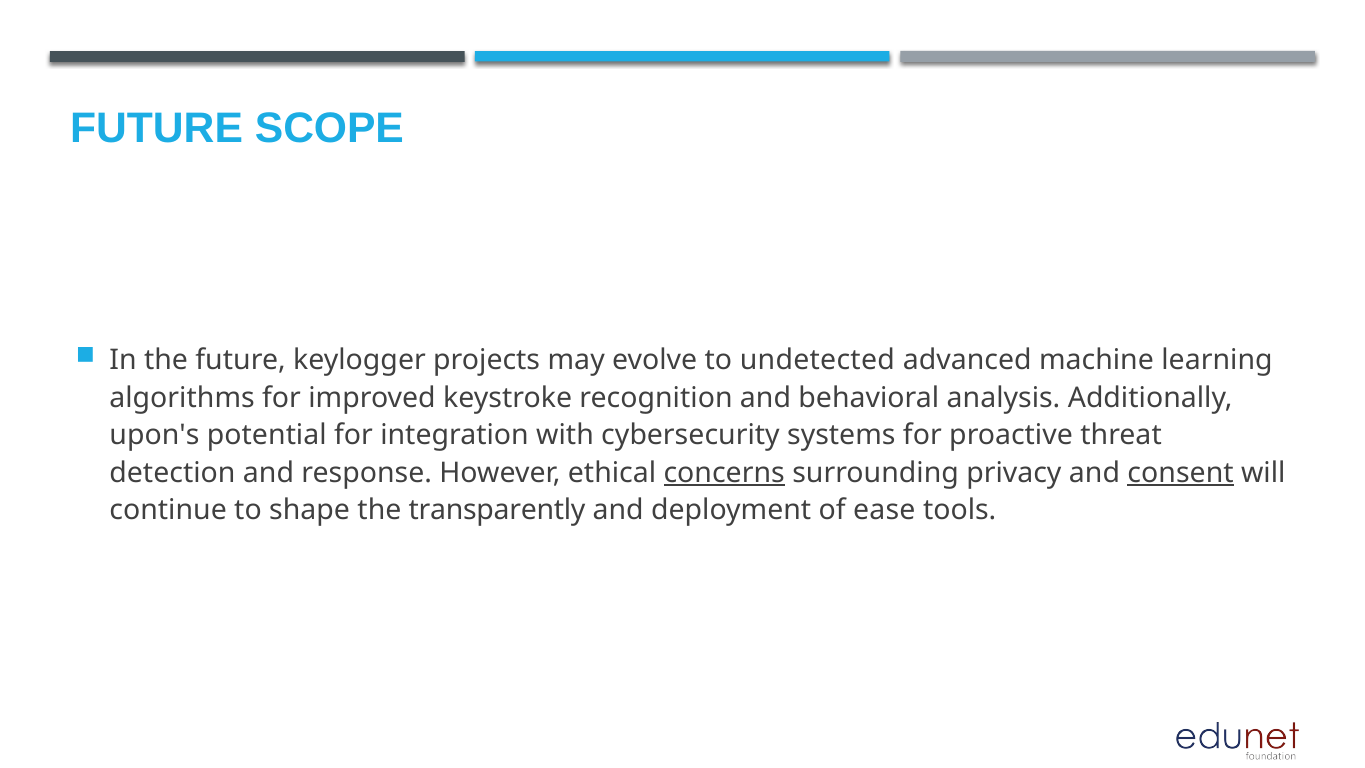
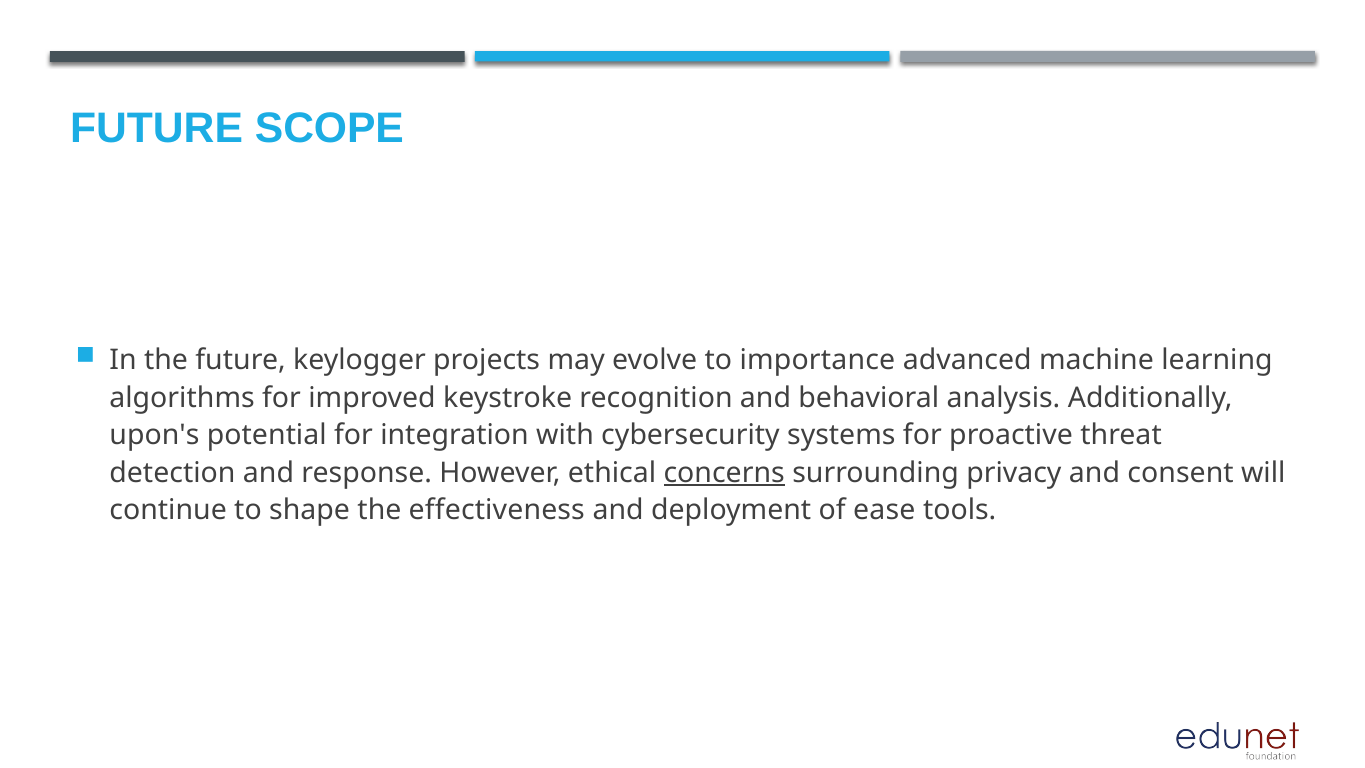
undetected: undetected -> importance
consent underline: present -> none
transparently: transparently -> effectiveness
